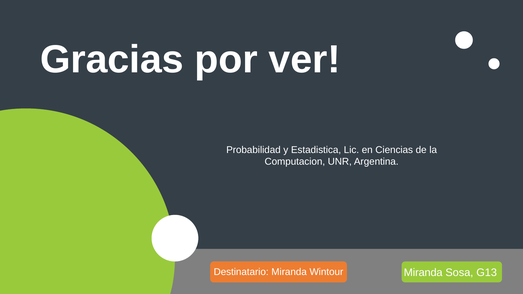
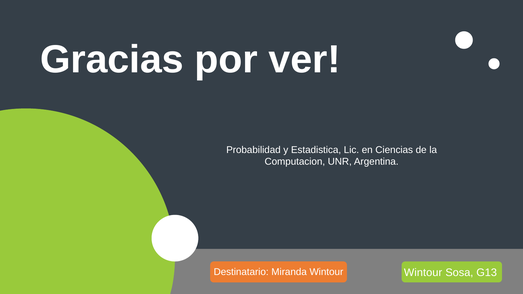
Miranda at (423, 273): Miranda -> Wintour
